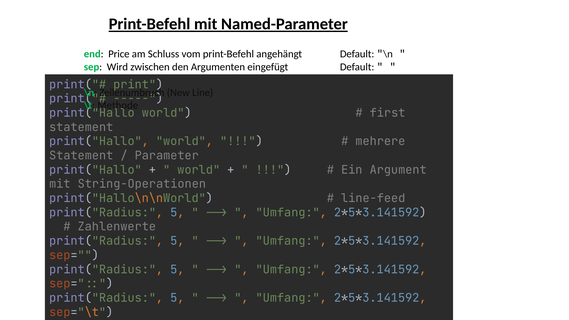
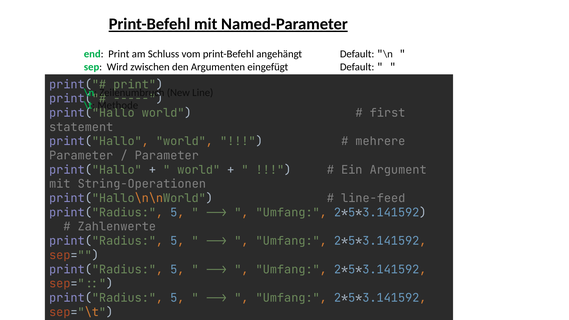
end Price: Price -> Print
Statement at (81, 156): Statement -> Parameter
